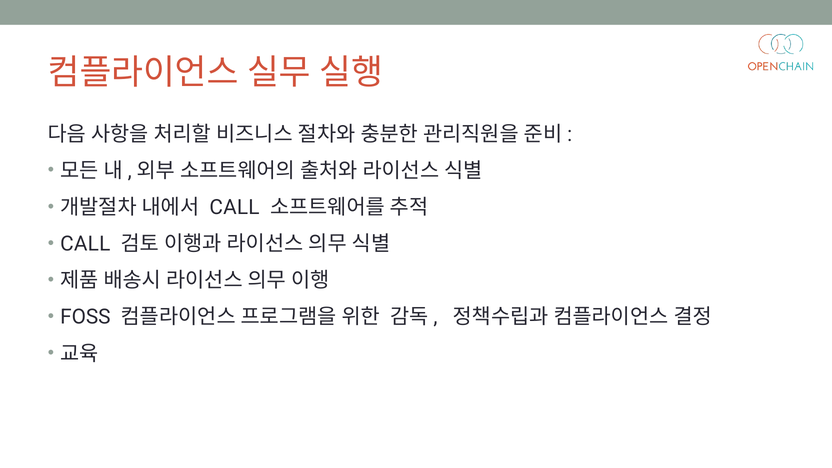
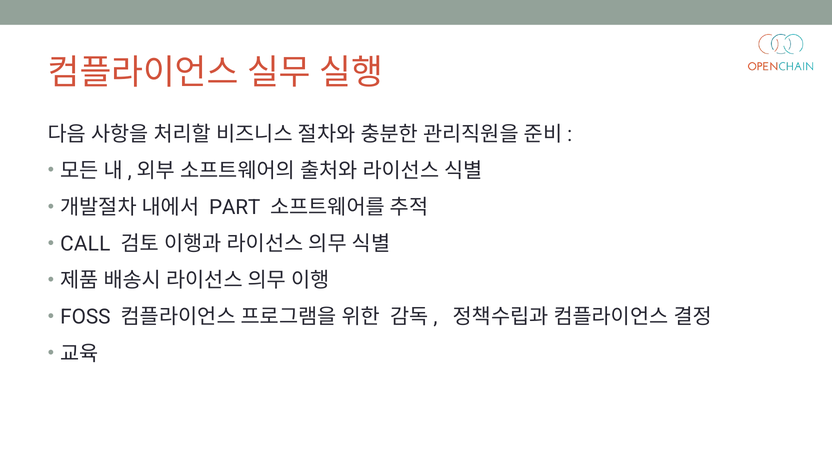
CALL at (235, 207): CALL -> PART
